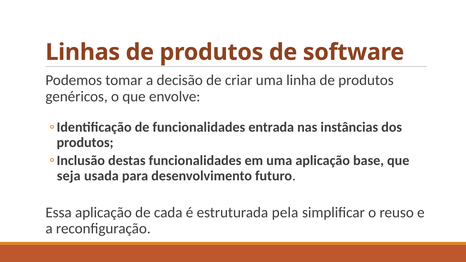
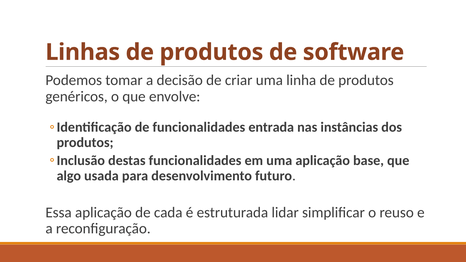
seja: seja -> algo
pela: pela -> lidar
